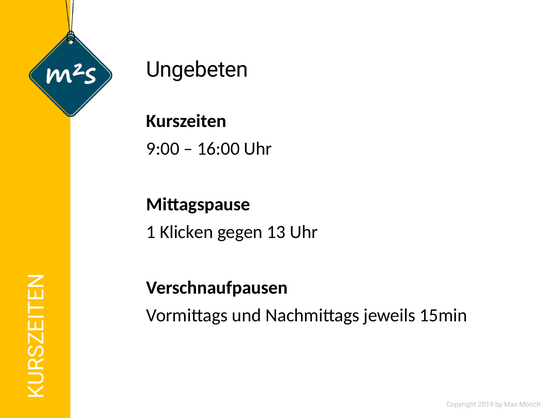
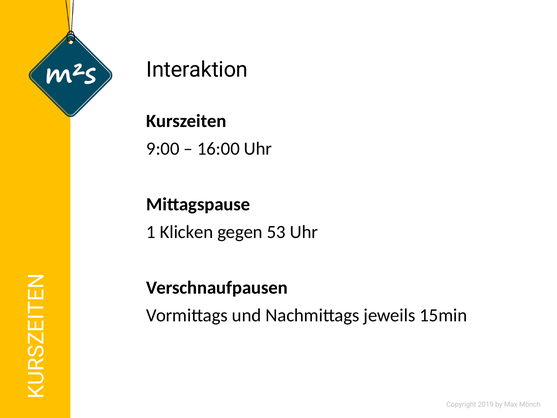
Ungebeten: Ungebeten -> Interaktion
13: 13 -> 53
